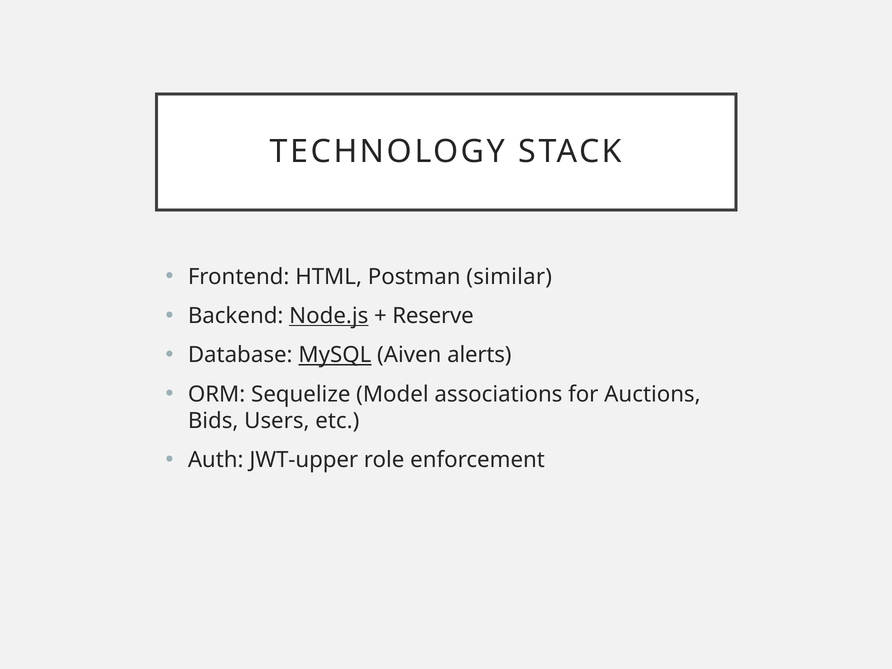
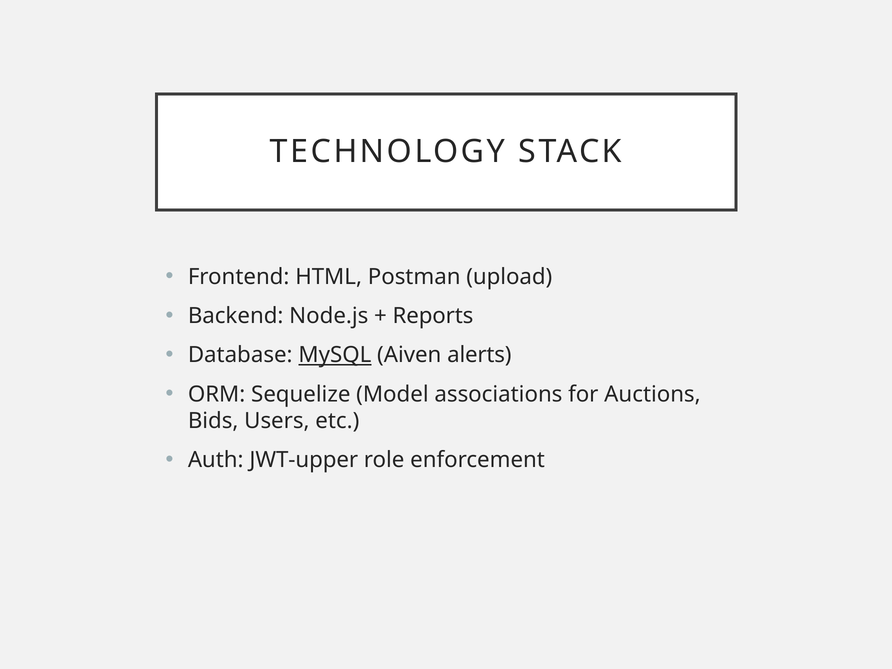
similar: similar -> upload
Node.js underline: present -> none
Reserve: Reserve -> Reports
